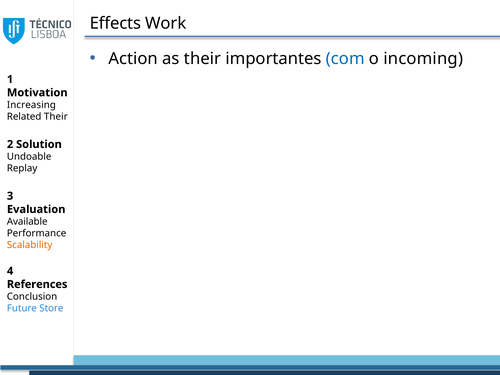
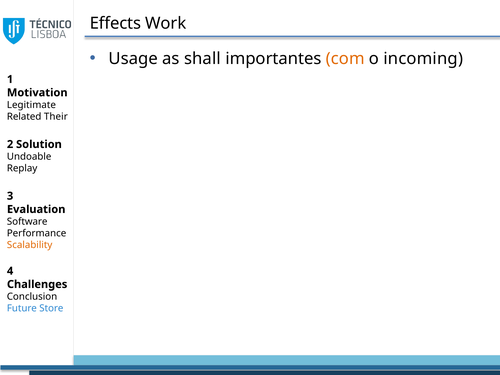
Action: Action -> Usage
as their: their -> shall
com colour: blue -> orange
Increasing: Increasing -> Legitimate
Available: Available -> Software
References: References -> Challenges
